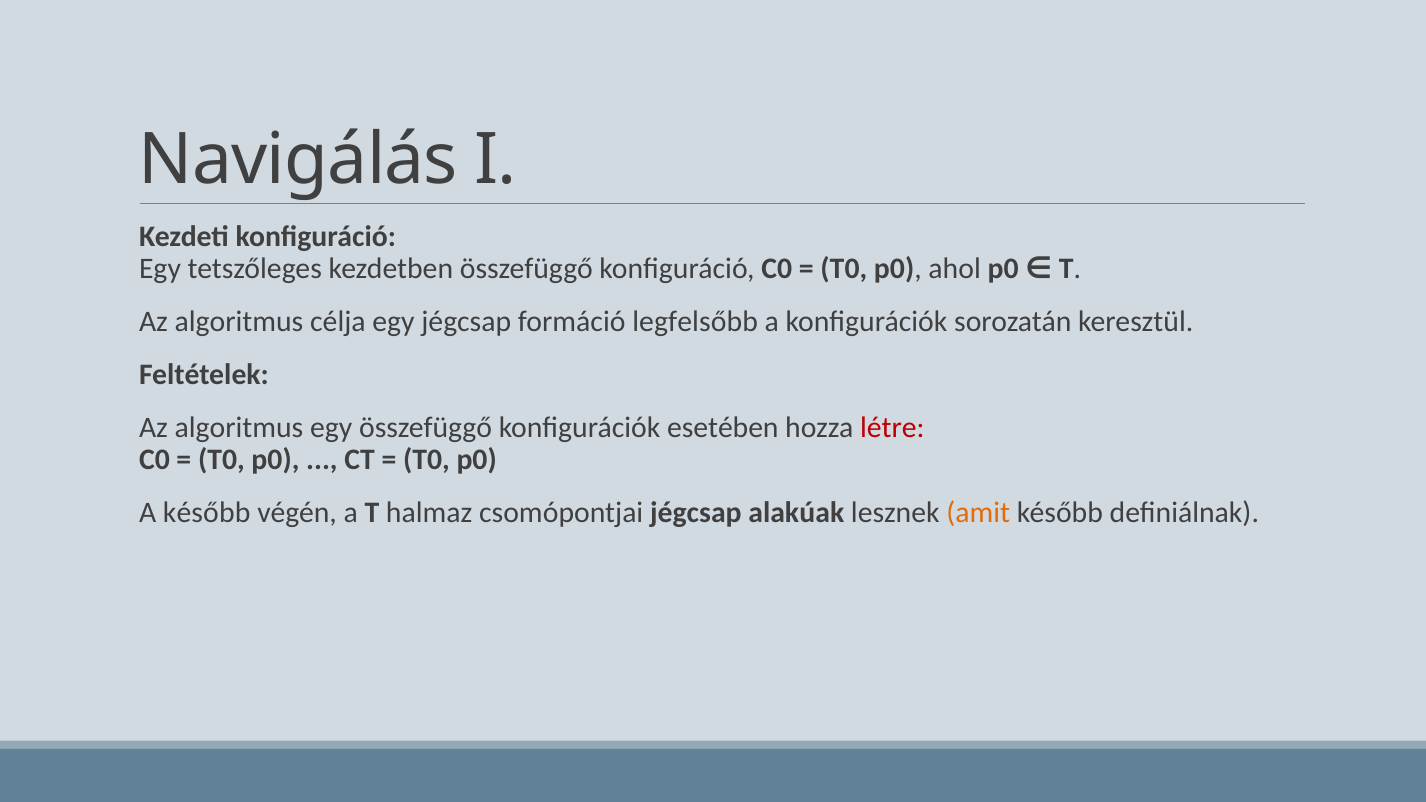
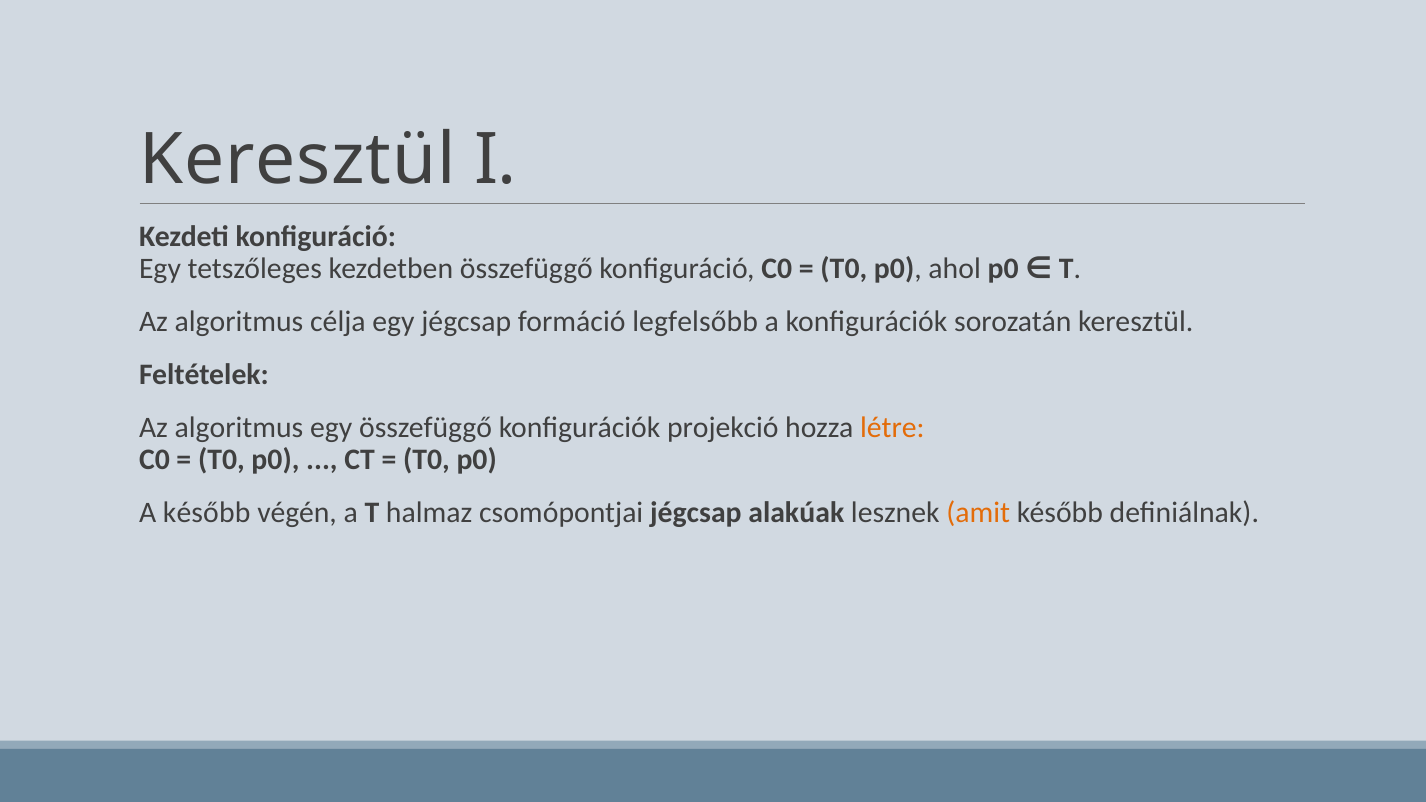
Navigálás at (298, 160): Navigálás -> Keresztül
esetében: esetében -> projekció
létre colour: red -> orange
